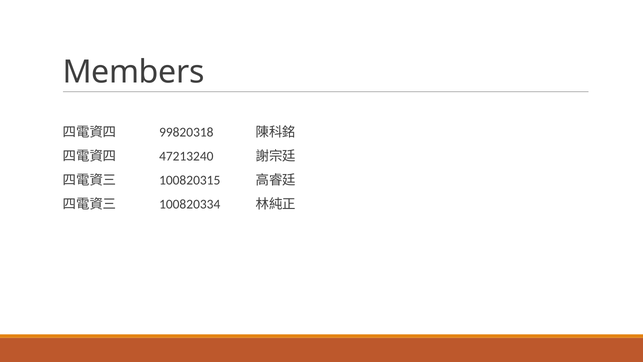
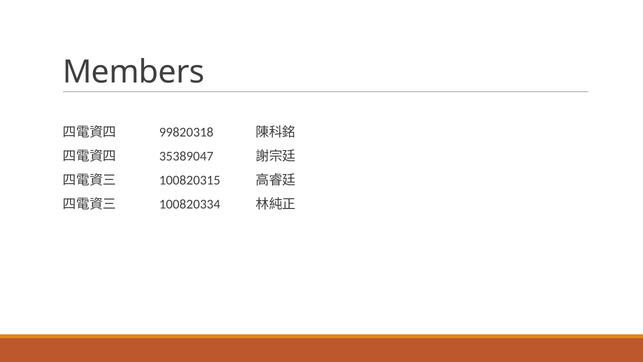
47213240: 47213240 -> 35389047
